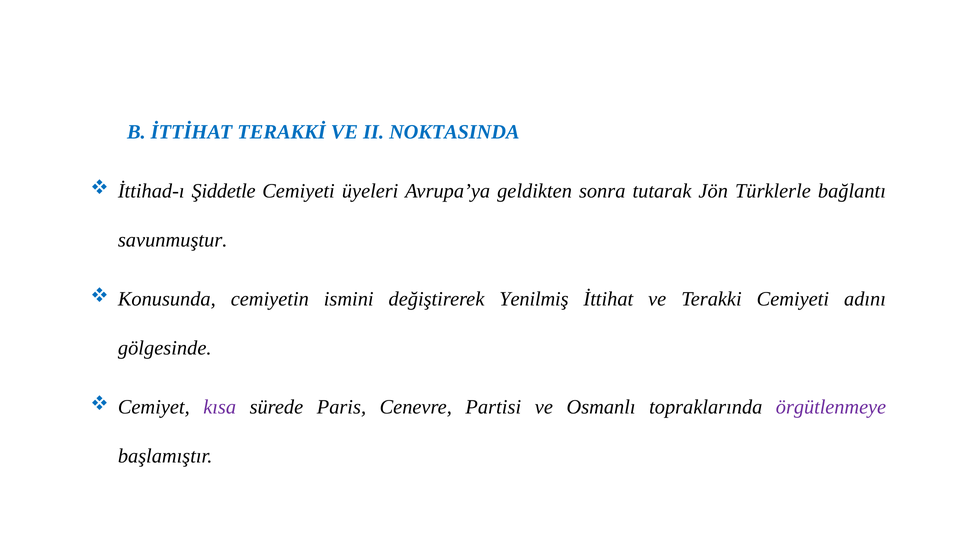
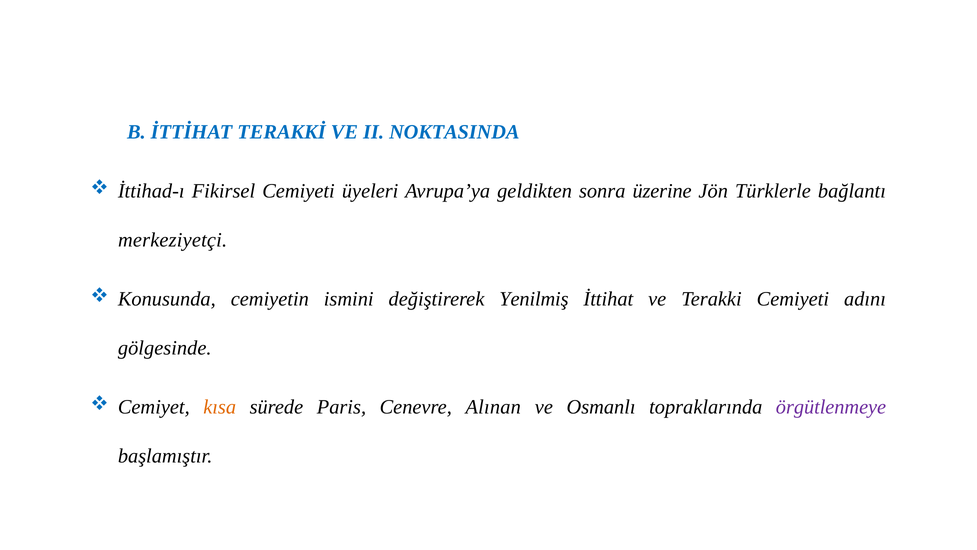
Şiddetle: Şiddetle -> Fikirsel
tutarak: tutarak -> üzerine
savunmuştur: savunmuştur -> merkeziyetçi
kısa colour: purple -> orange
Partisi: Partisi -> Alınan
